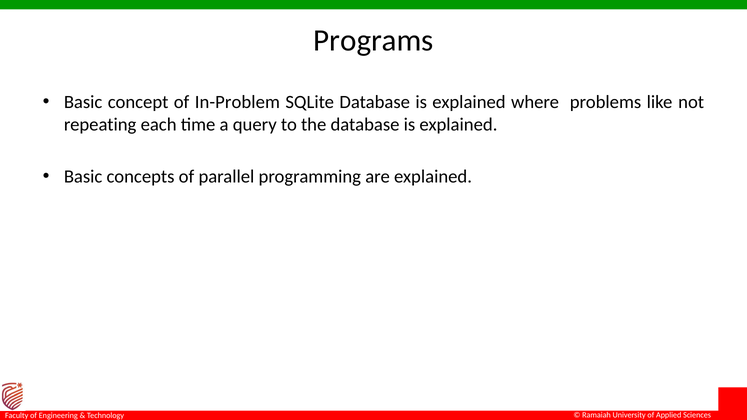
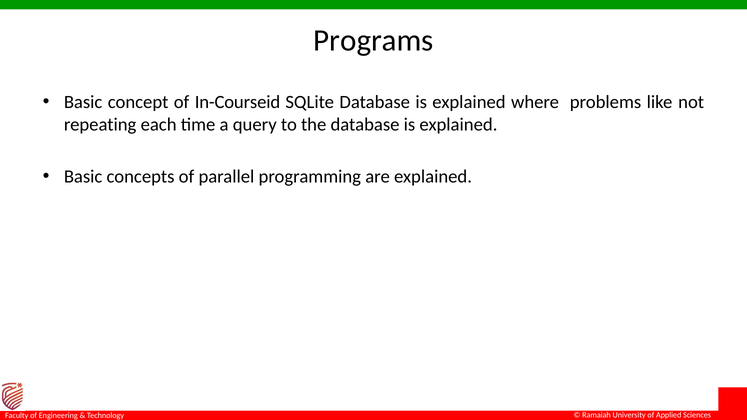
In-Problem: In-Problem -> In-Courseid
